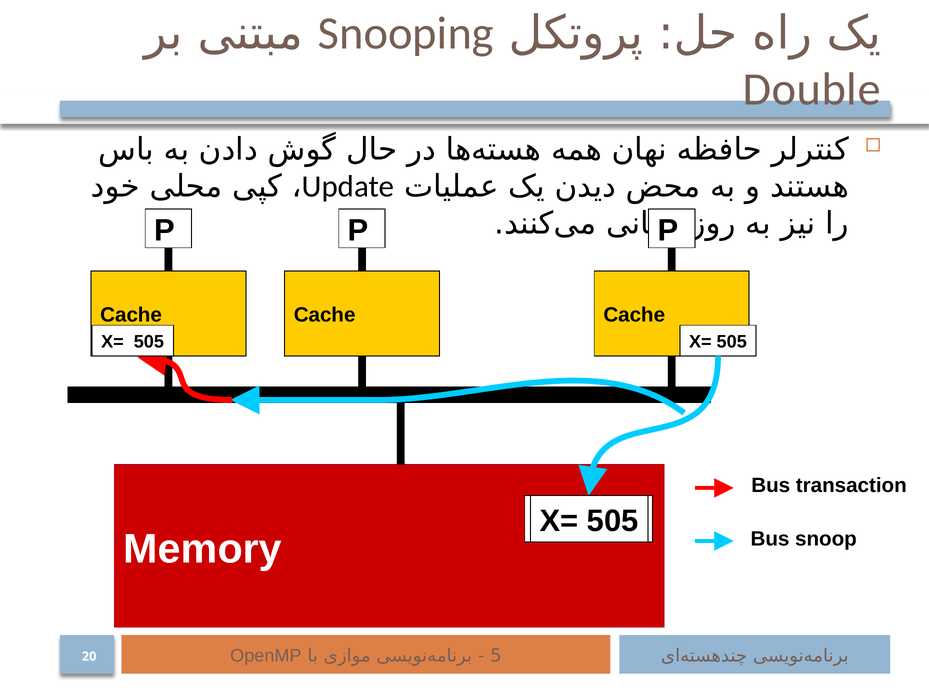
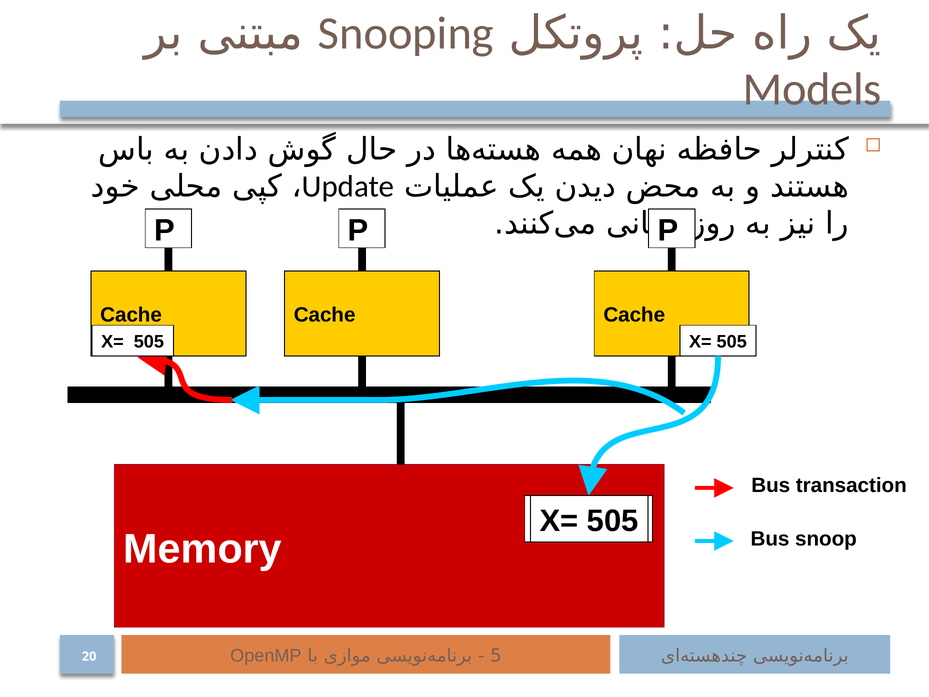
Double: Double -> Models
